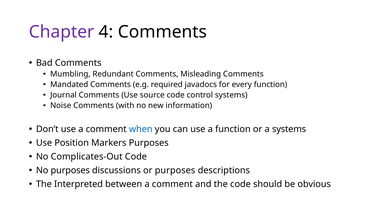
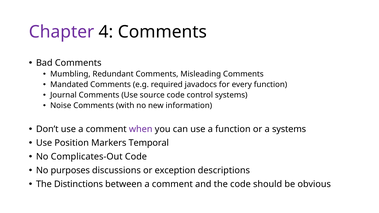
when colour: blue -> purple
Markers Purposes: Purposes -> Temporal
or purposes: purposes -> exception
Interpreted: Interpreted -> Distinctions
